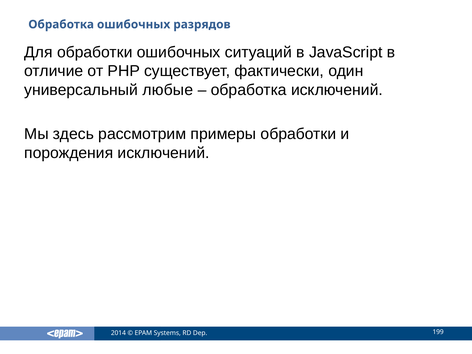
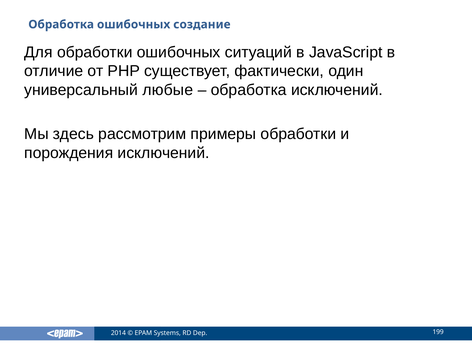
разрядов: разрядов -> создание
